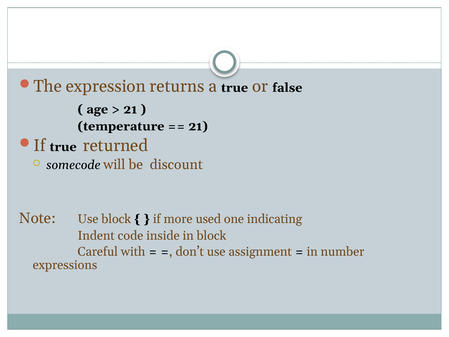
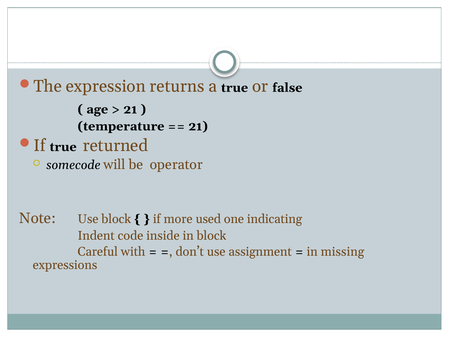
discount: discount -> operator
number: number -> missing
